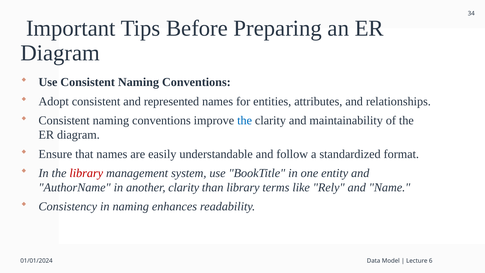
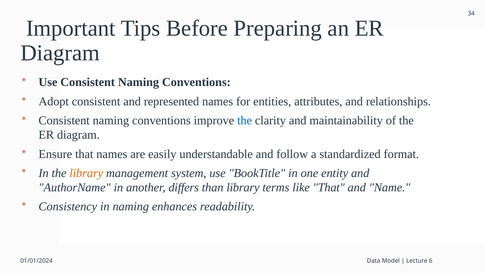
library at (86, 173) colour: red -> orange
another clarity: clarity -> differs
like Rely: Rely -> That
